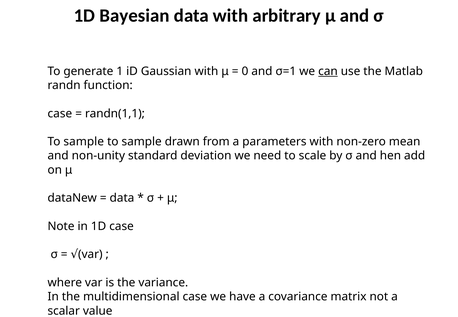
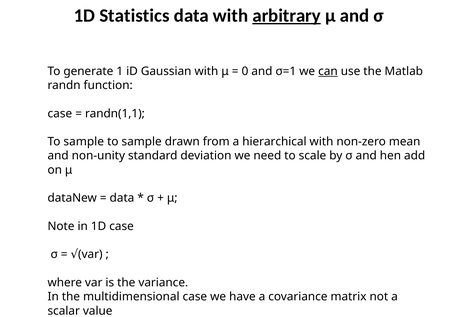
Bayesian: Bayesian -> Statistics
arbitrary underline: none -> present
parameters: parameters -> hierarchical
